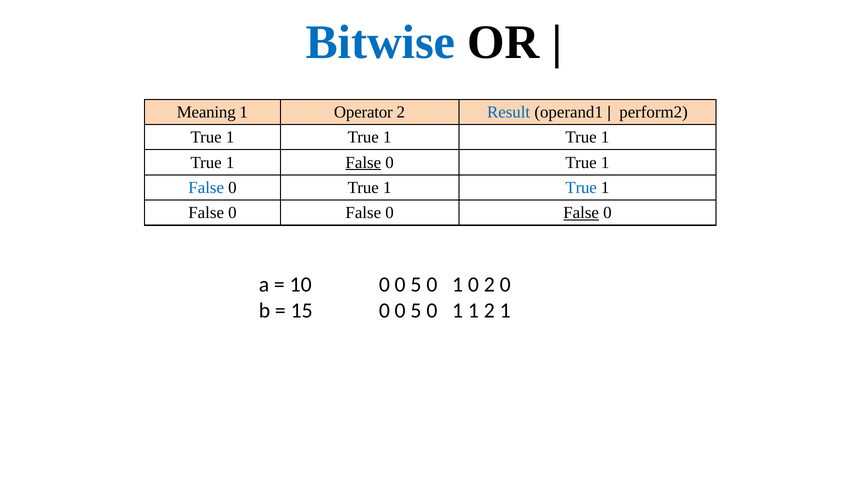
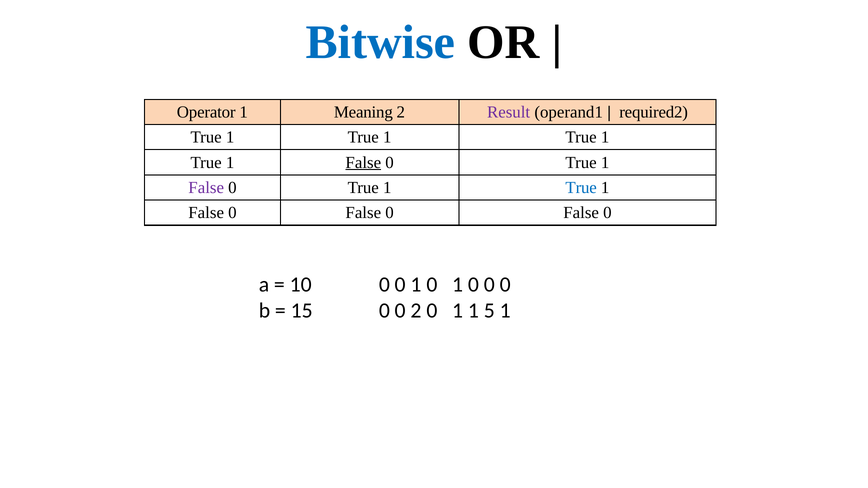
Meaning: Meaning -> Operator
Operator: Operator -> Meaning
Result colour: blue -> purple
perform2: perform2 -> required2
False at (206, 188) colour: blue -> purple
False at (581, 213) underline: present -> none
5 at (416, 285): 5 -> 1
1 0 2: 2 -> 0
5 at (416, 311): 5 -> 2
1 2: 2 -> 5
